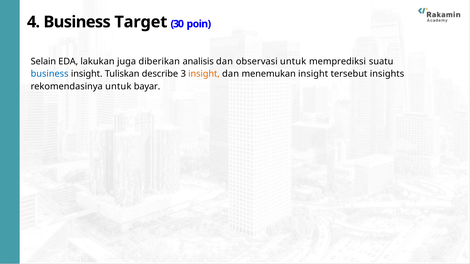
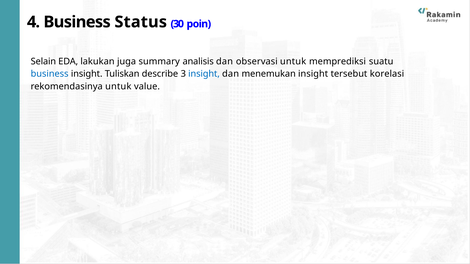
Target: Target -> Status
diberikan: diberikan -> summary
insight at (204, 74) colour: orange -> blue
insights: insights -> korelasi
bayar: bayar -> value
